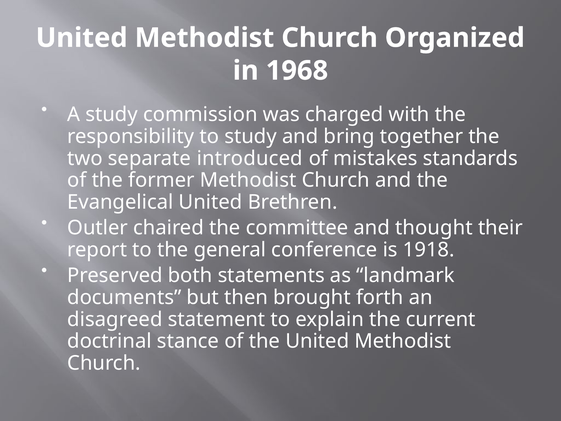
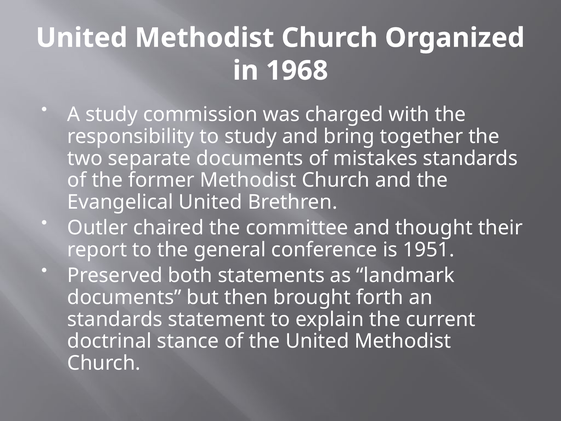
separate introduced: introduced -> documents
1918: 1918 -> 1951
disagreed at (115, 319): disagreed -> standards
